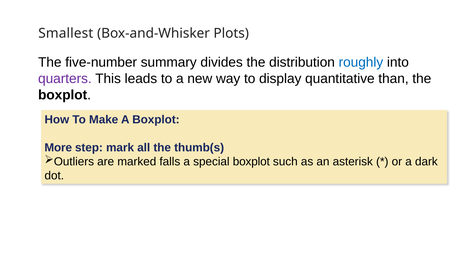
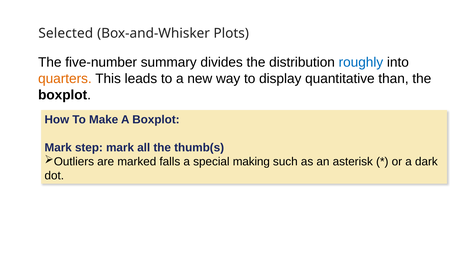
Smallest: Smallest -> Selected
quarters colour: purple -> orange
More at (58, 147): More -> Mark
special boxplot: boxplot -> making
